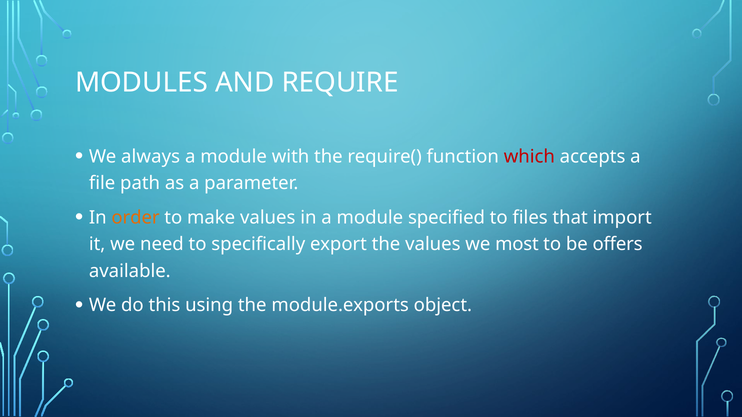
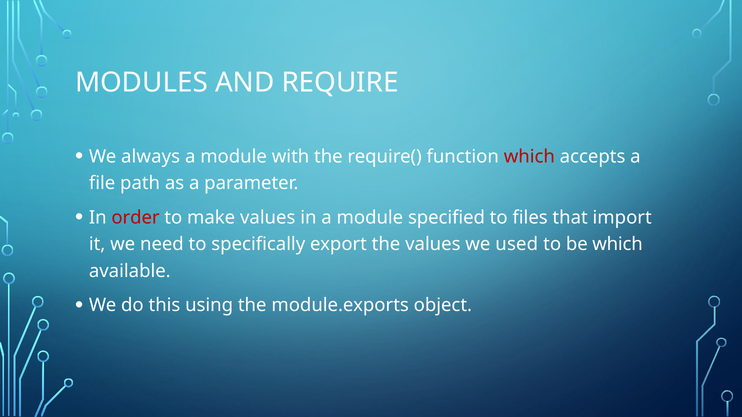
order colour: orange -> red
most: most -> used
be offers: offers -> which
